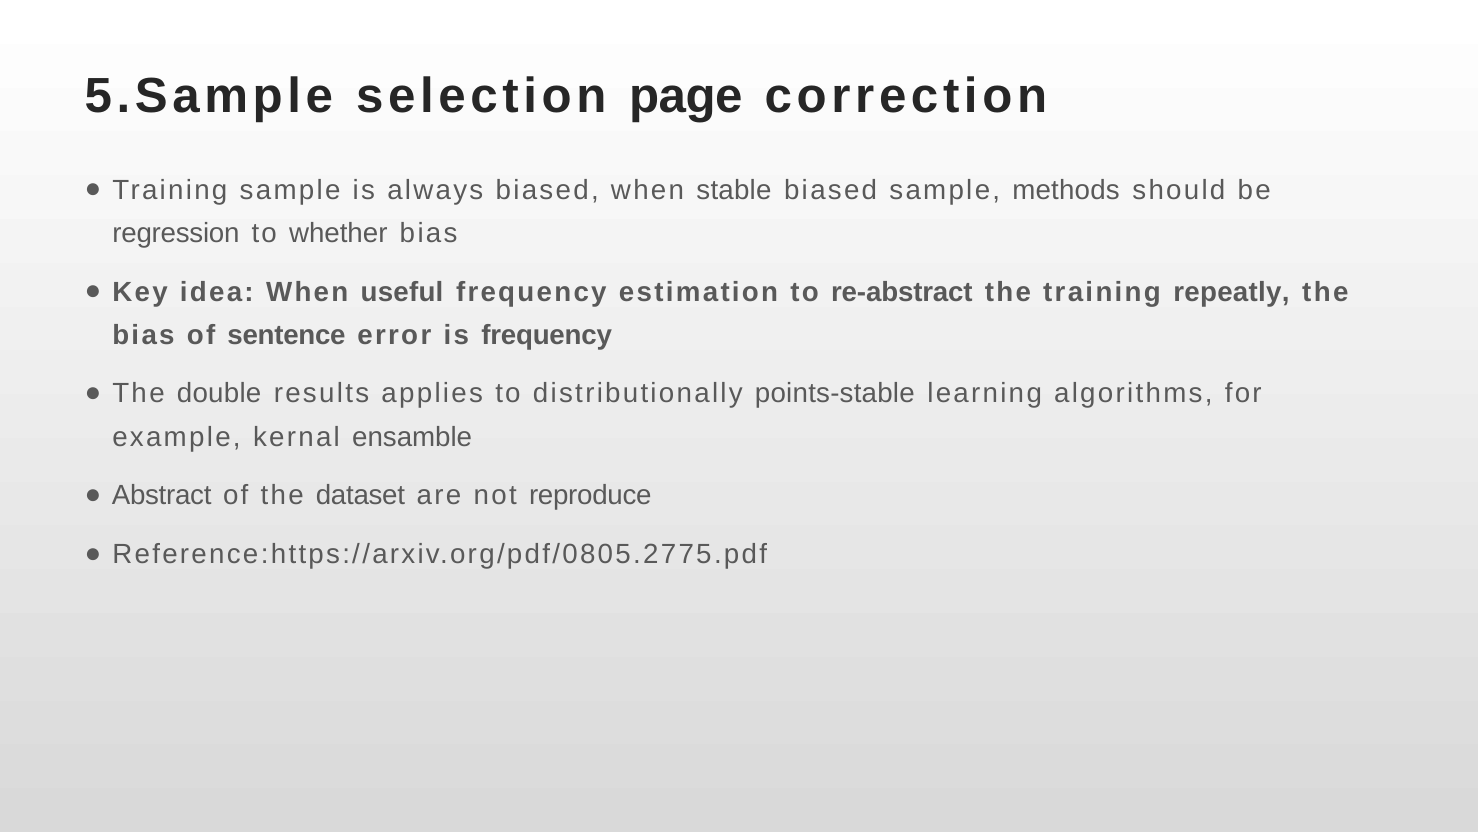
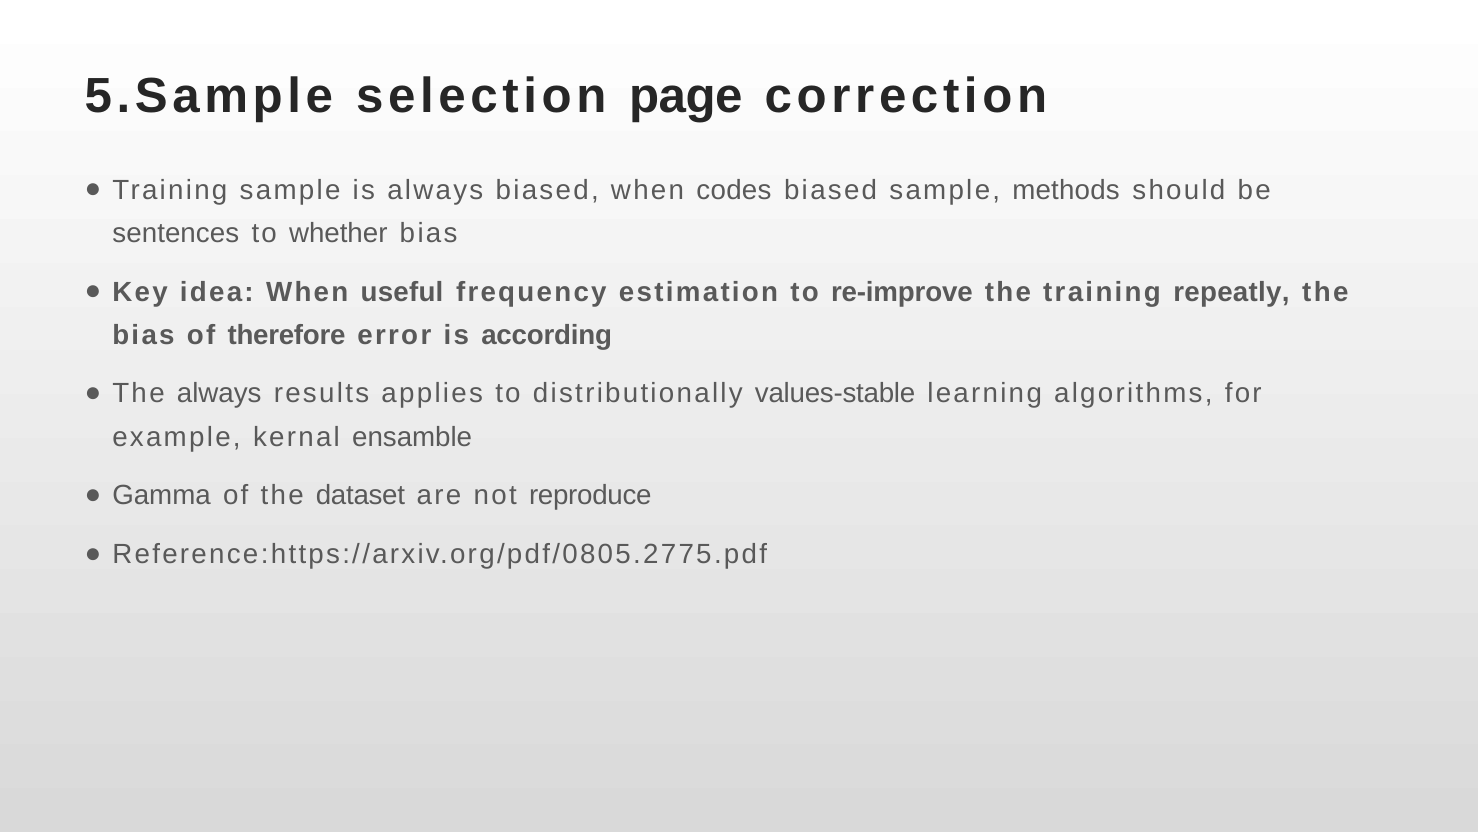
stable: stable -> codes
regression: regression -> sentences
re-abstract: re-abstract -> re-improve
sentence: sentence -> therefore
is frequency: frequency -> according
The double: double -> always
points-stable: points-stable -> values-stable
Abstract: Abstract -> Gamma
